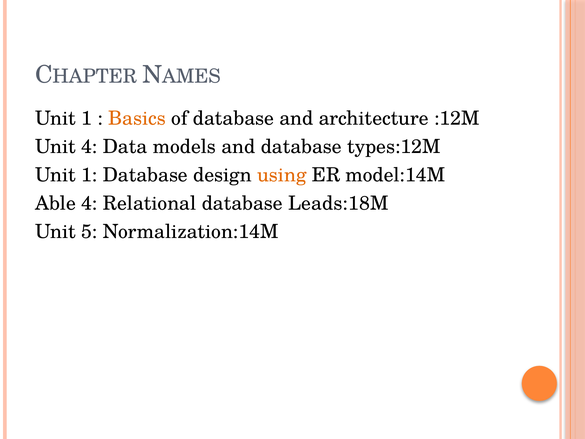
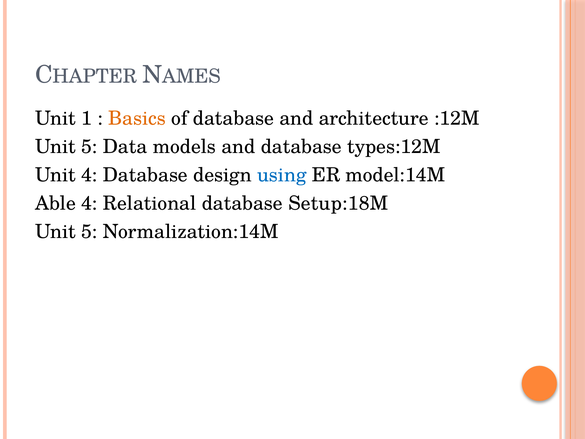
4 at (89, 147): 4 -> 5
1 at (89, 175): 1 -> 4
using colour: orange -> blue
Leads:18M: Leads:18M -> Setup:18M
